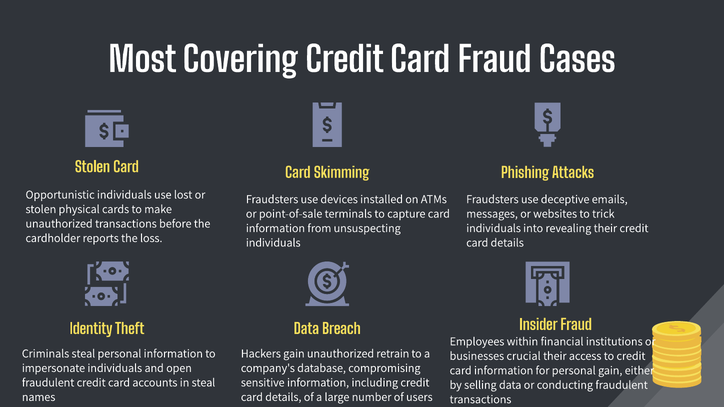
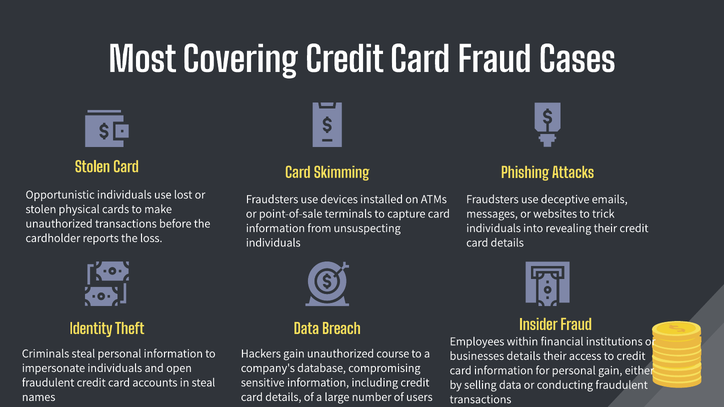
retrain: retrain -> course
businesses crucial: crucial -> details
